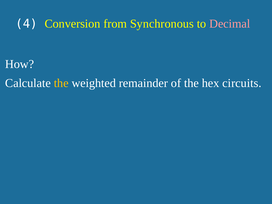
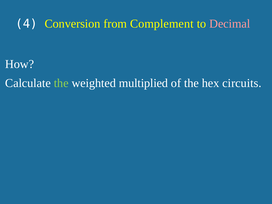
Synchronous: Synchronous -> Complement
the at (61, 83) colour: yellow -> light green
remainder: remainder -> multiplied
